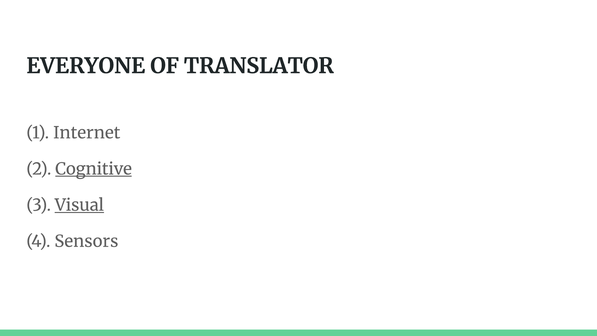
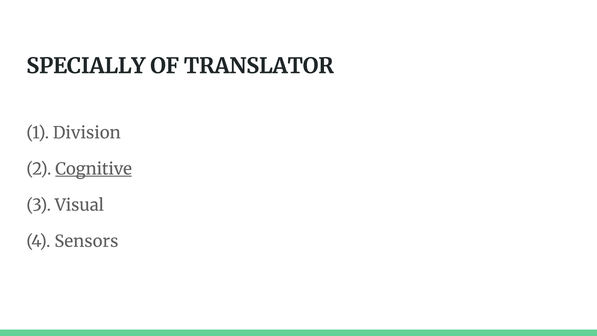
EVERYONE: EVERYONE -> SPECIALLY
Internet: Internet -> Division
Visual underline: present -> none
